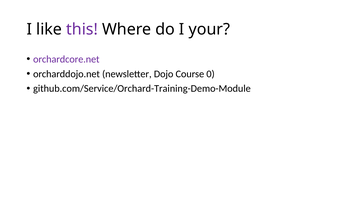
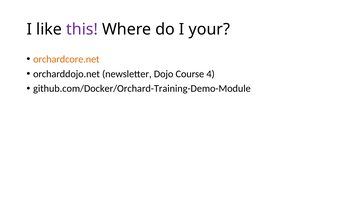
orchardcore.net colour: purple -> orange
0: 0 -> 4
github.com/Service/Orchard-Training-Demo-Module: github.com/Service/Orchard-Training-Demo-Module -> github.com/Docker/Orchard-Training-Demo-Module
